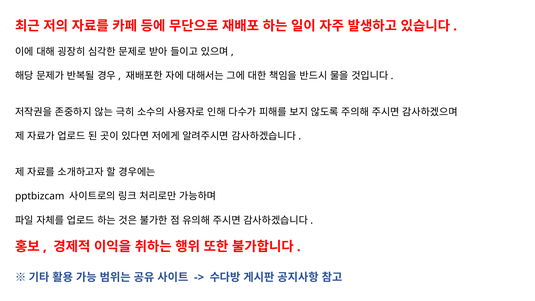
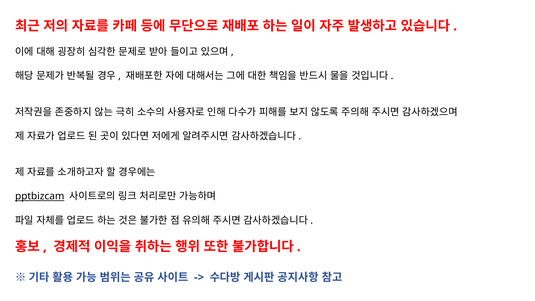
pptbizcam underline: none -> present
